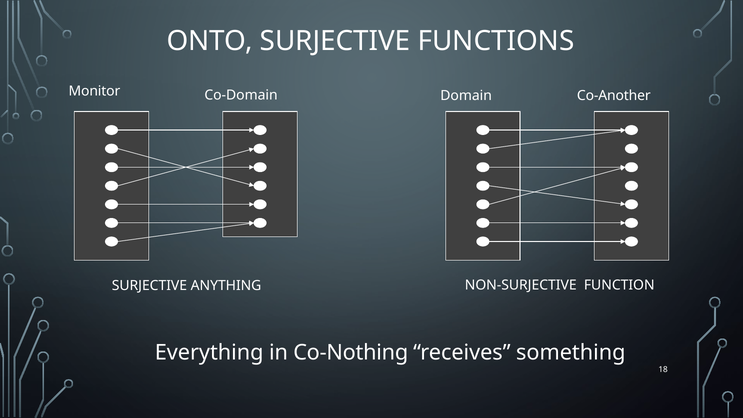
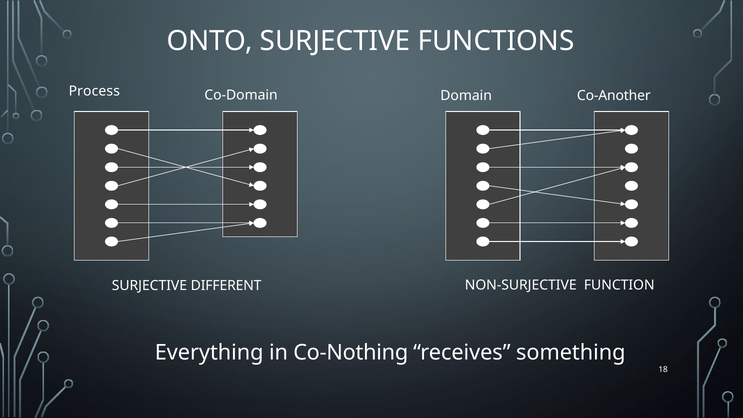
Monitor: Monitor -> Process
ANYTHING: ANYTHING -> DIFFERENT
